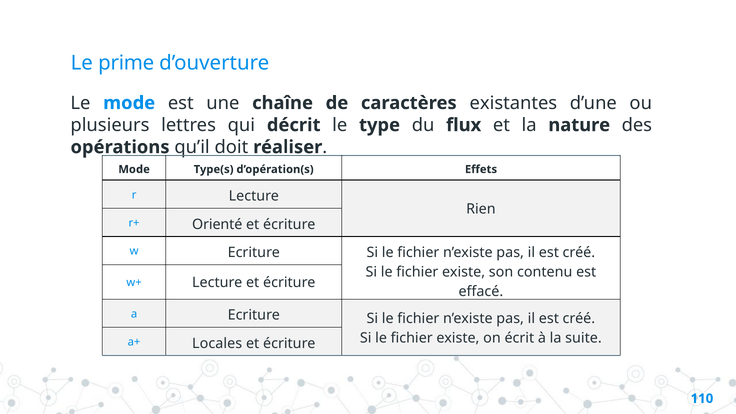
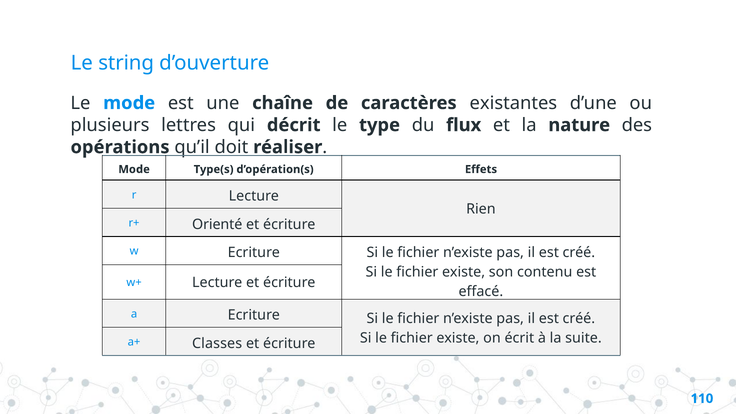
prime: prime -> string
Locales: Locales -> Classes
